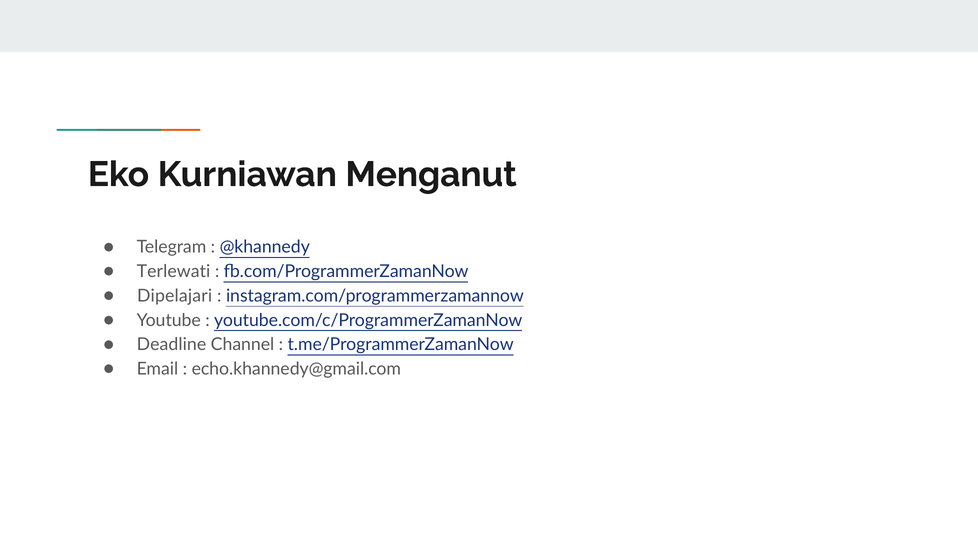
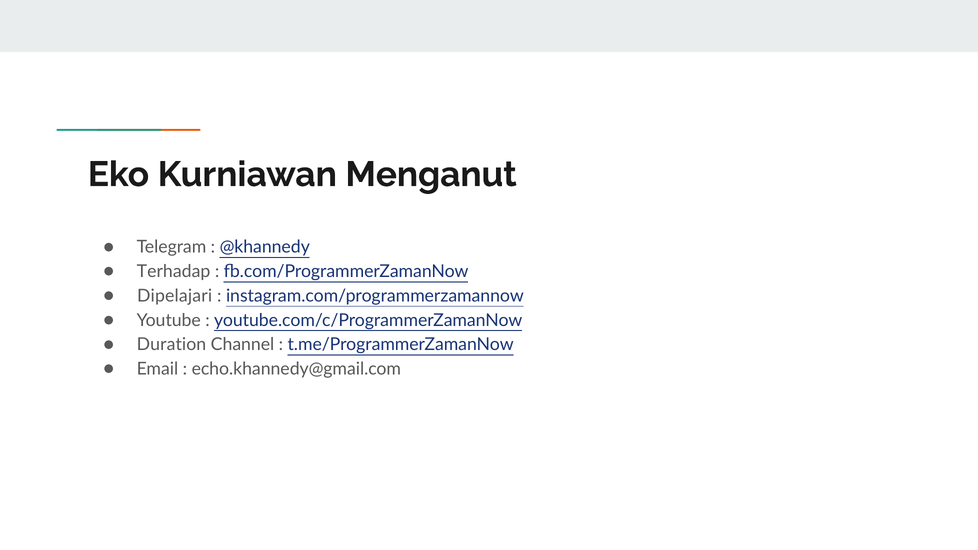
Terlewati: Terlewati -> Terhadap
Deadline: Deadline -> Duration
